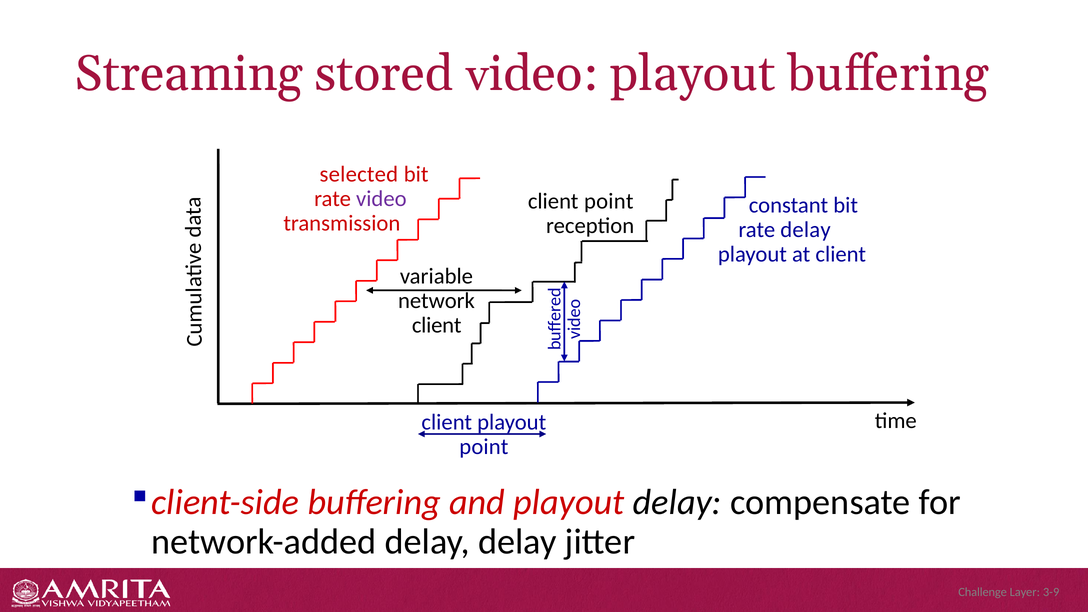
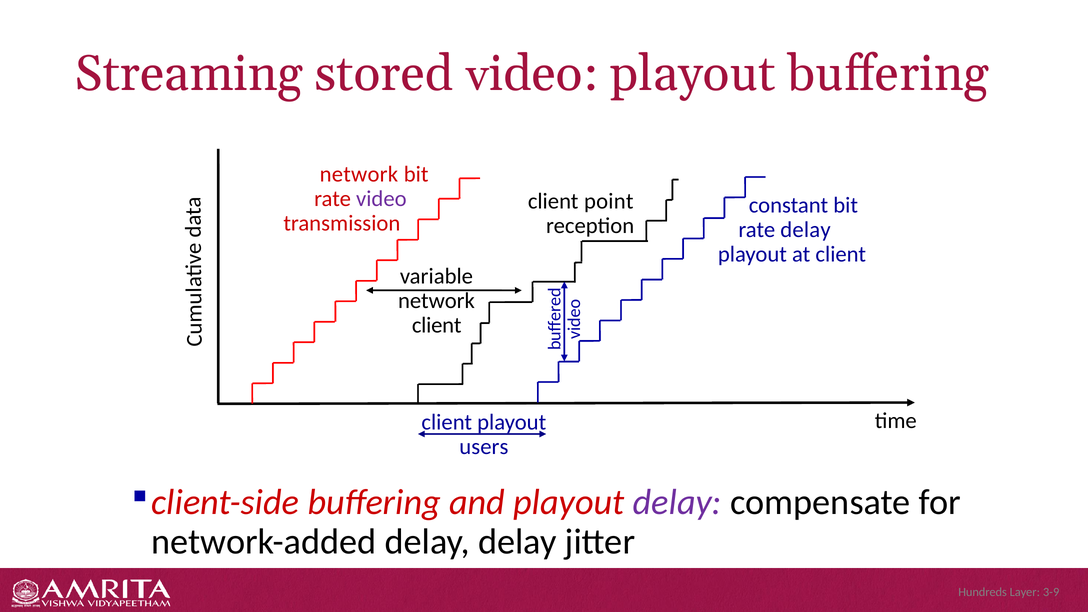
selected at (359, 174): selected -> network
point at (484, 447): point -> users
delay at (677, 502) colour: black -> purple
Challenge: Challenge -> Hundreds
